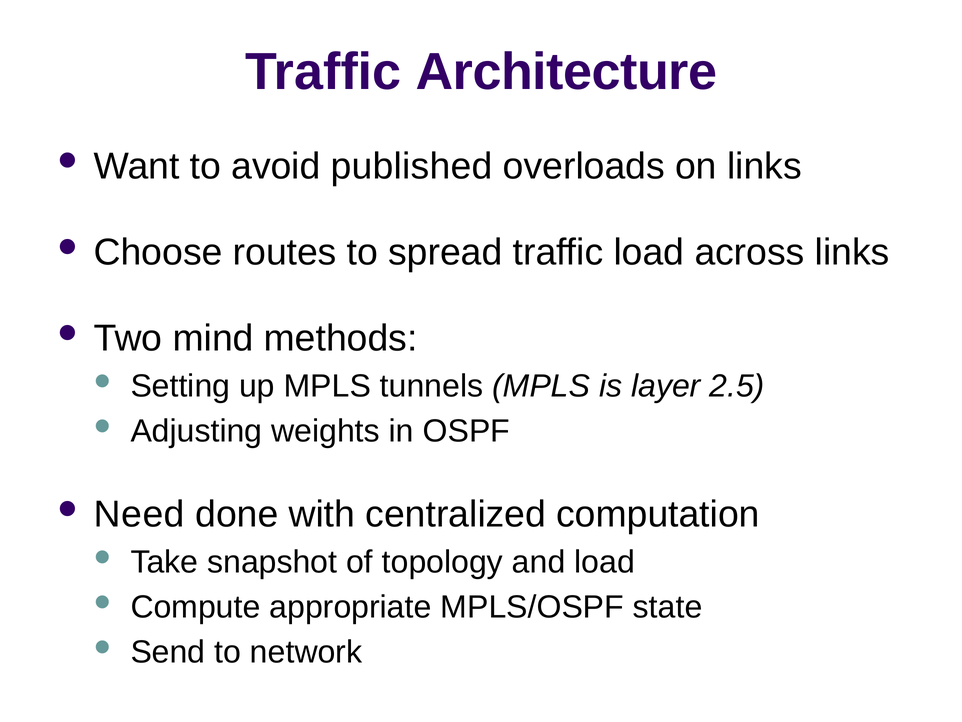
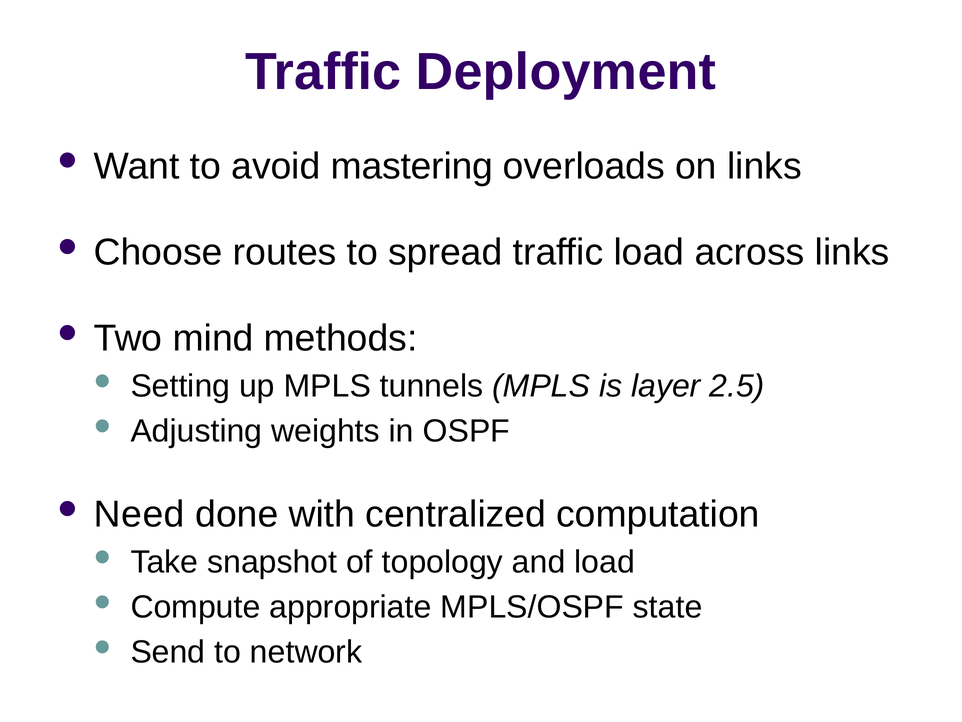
Architecture: Architecture -> Deployment
published: published -> mastering
